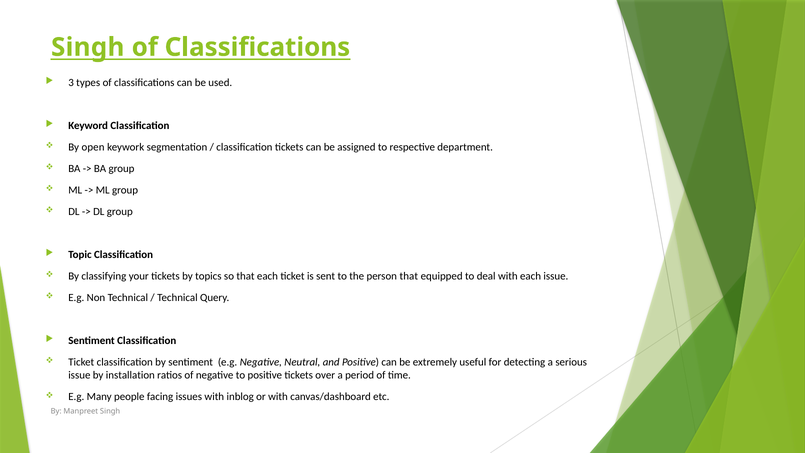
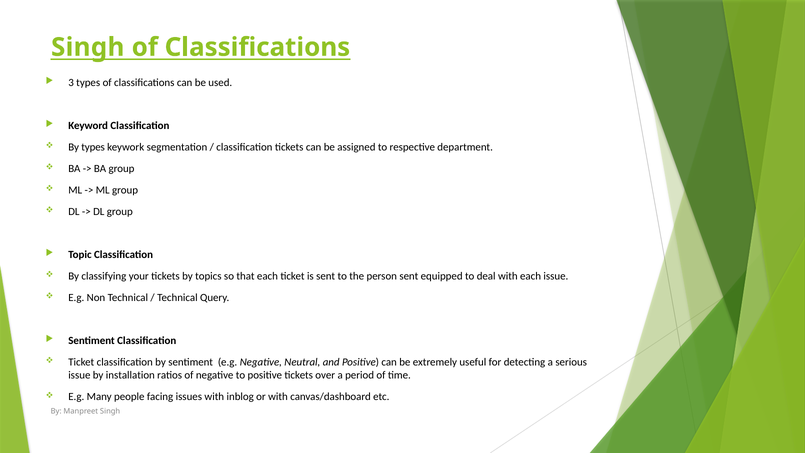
By open: open -> types
person that: that -> sent
